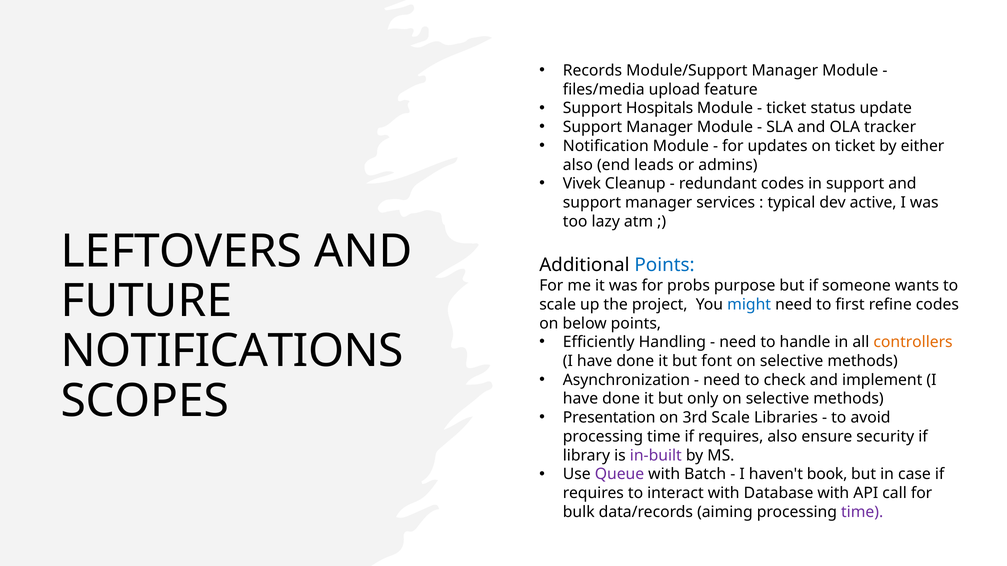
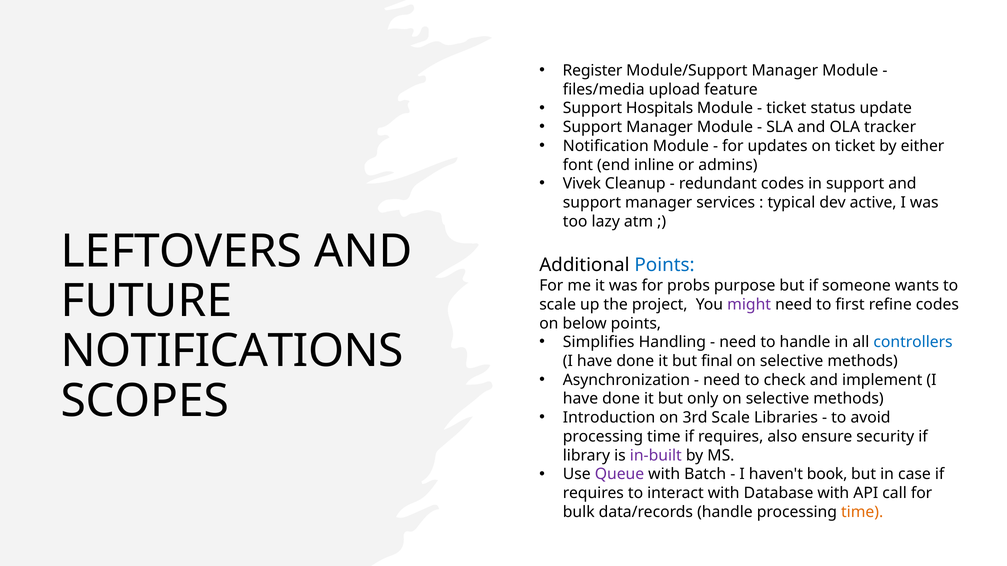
Records: Records -> Register
also at (578, 165): also -> font
leads: leads -> inline
might colour: blue -> purple
Efficiently: Efficiently -> Simplifies
controllers colour: orange -> blue
font: font -> final
Presentation: Presentation -> Introduction
data/records aiming: aiming -> handle
time at (862, 512) colour: purple -> orange
